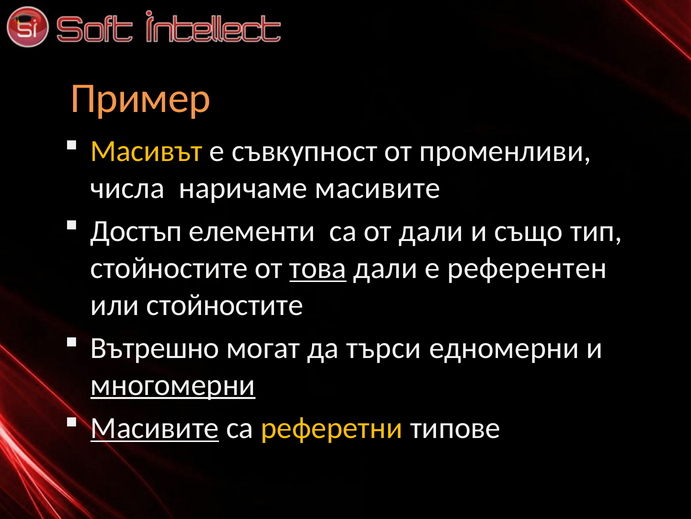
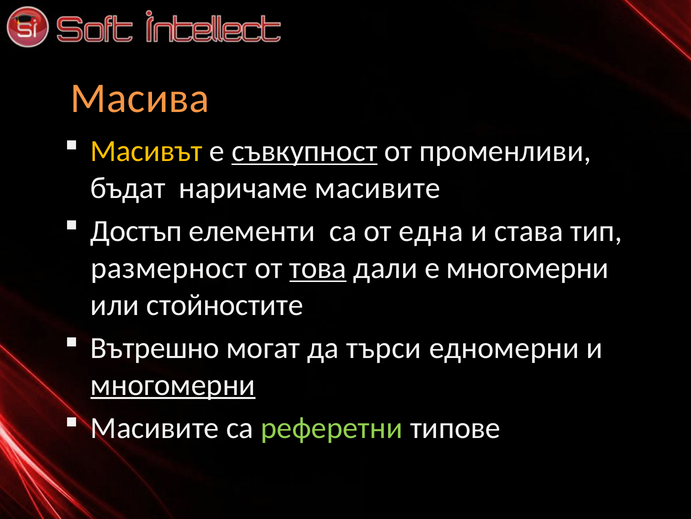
Пример: Пример -> Масива
съвкупност underline: none -> present
числа: числа -> бъдат
от дали: дали -> една
също: също -> става
стойностите at (169, 268): стойностите -> размерност
е референтен: референтен -> многомерни
Масивите at (155, 427) underline: present -> none
реферетни colour: yellow -> light green
